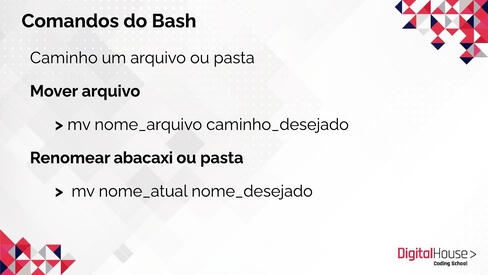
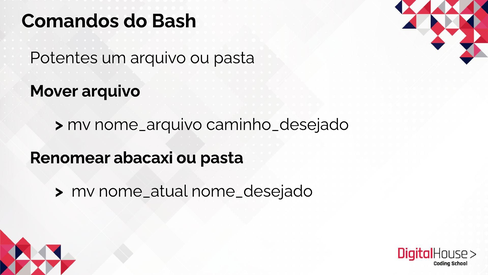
Caminho: Caminho -> Potentes
